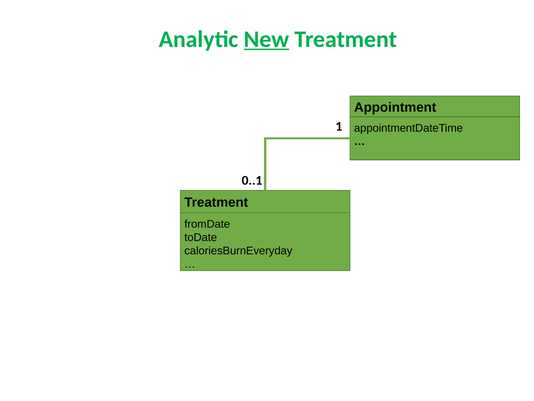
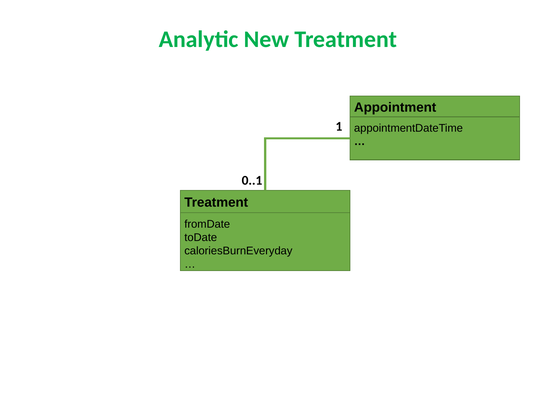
New underline: present -> none
